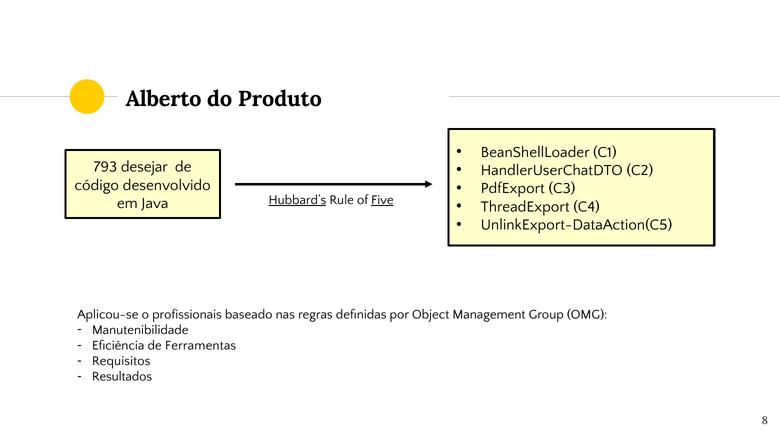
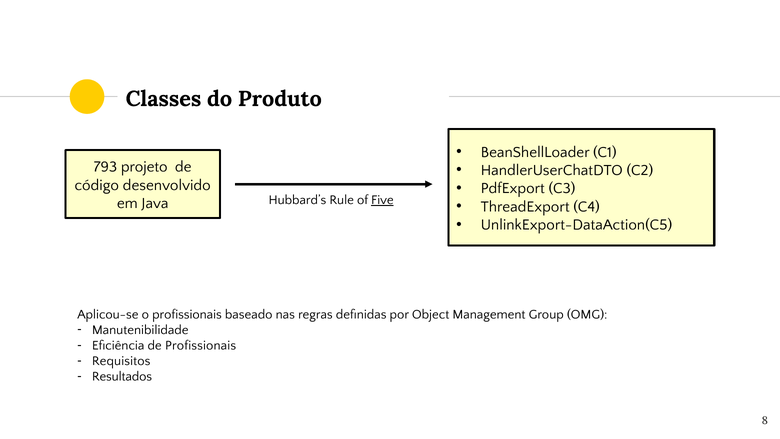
Alberto: Alberto -> Classes
desejar: desejar -> projeto
Hubbard’s underline: present -> none
de Ferramentas: Ferramentas -> Profissionais
